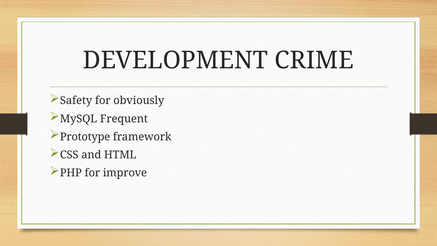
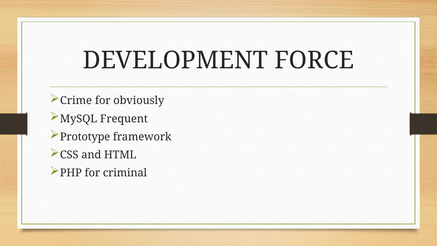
CRIME: CRIME -> FORCE
Safety: Safety -> Crime
improve: improve -> criminal
